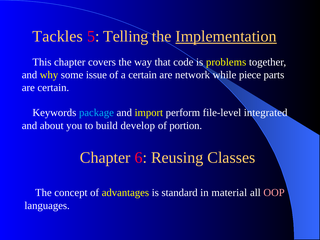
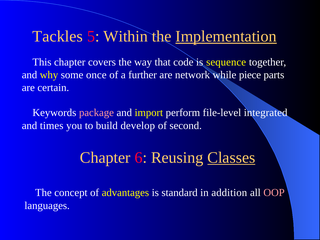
Telling: Telling -> Within
problems: problems -> sequence
issue: issue -> once
a certain: certain -> further
package colour: light blue -> pink
about: about -> times
portion: portion -> second
Classes underline: none -> present
material: material -> addition
